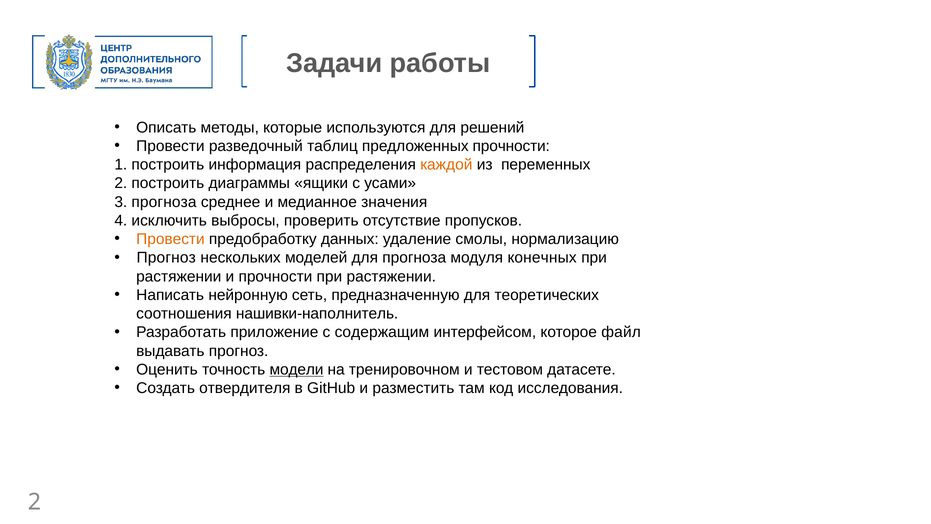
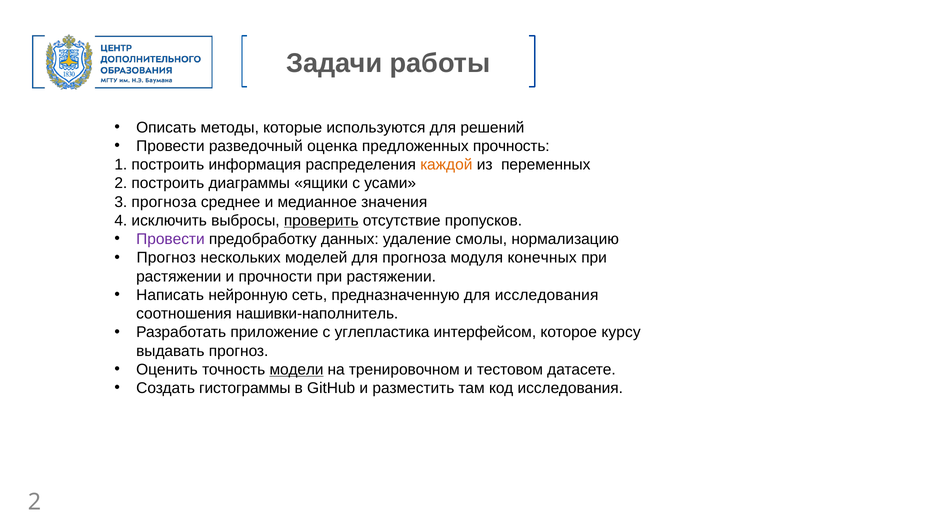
таблиц: таблиц -> оценка
предложенных прочности: прочности -> прочность
проверить underline: none -> present
Провести at (170, 239) colour: orange -> purple
для теоретических: теоретических -> исследования
содержащим: содержащим -> углепластика
файл: файл -> курсу
отвердителя: отвердителя -> гистограммы
